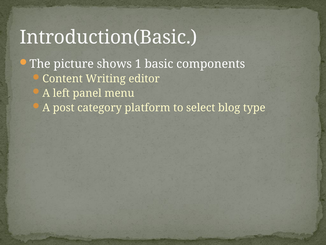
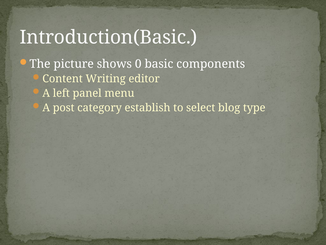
1: 1 -> 0
platform: platform -> establish
